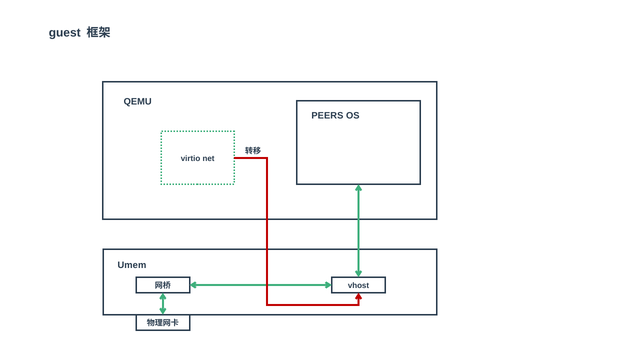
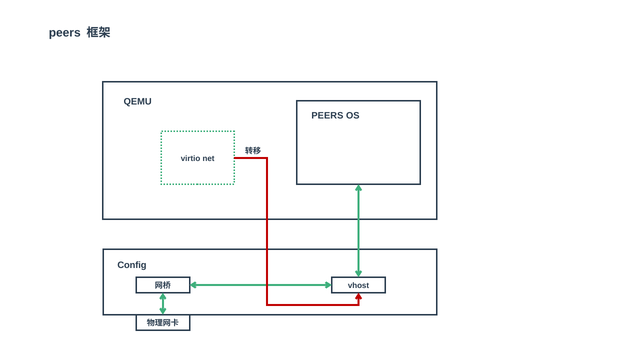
guest at (65, 33): guest -> peers
Umem: Umem -> Config
